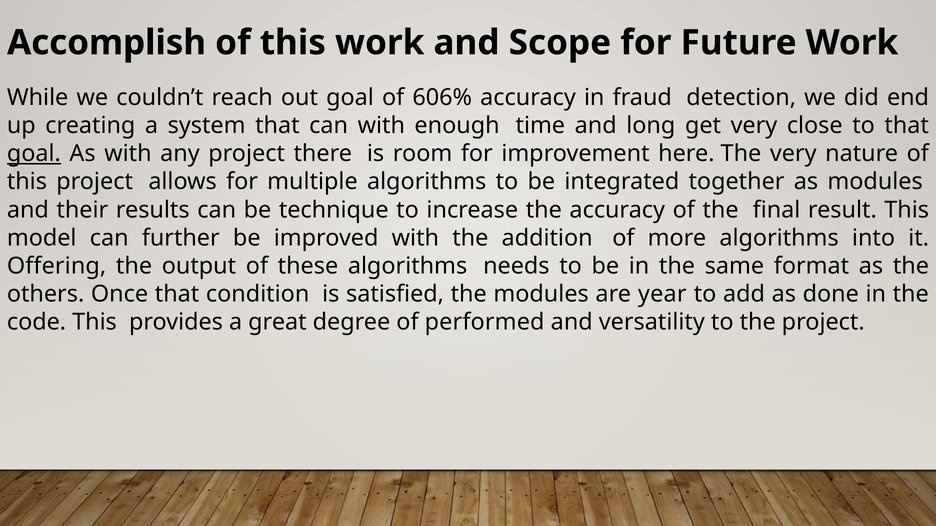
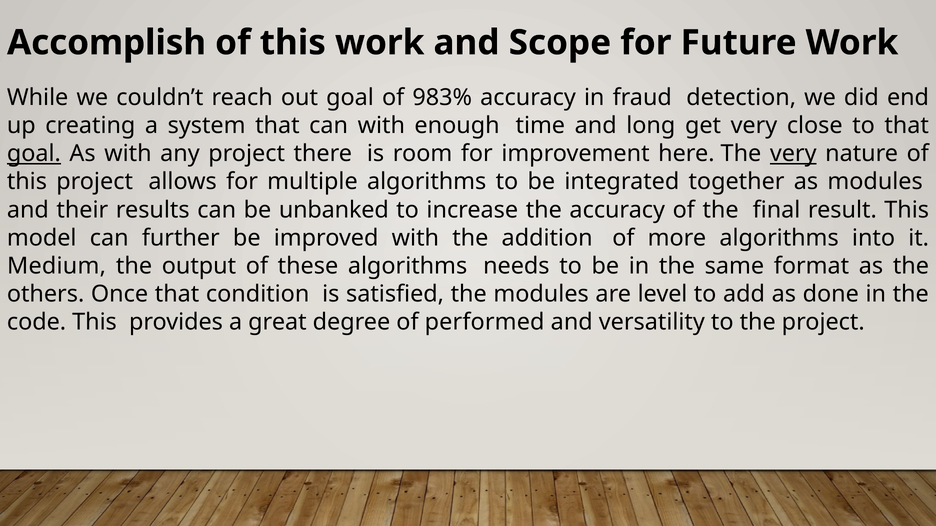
606%: 606% -> 983%
very at (793, 154) underline: none -> present
technique: technique -> unbanked
Offering: Offering -> Medium
year: year -> level
